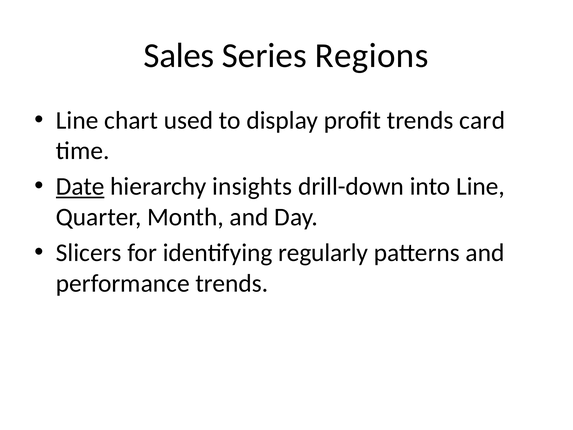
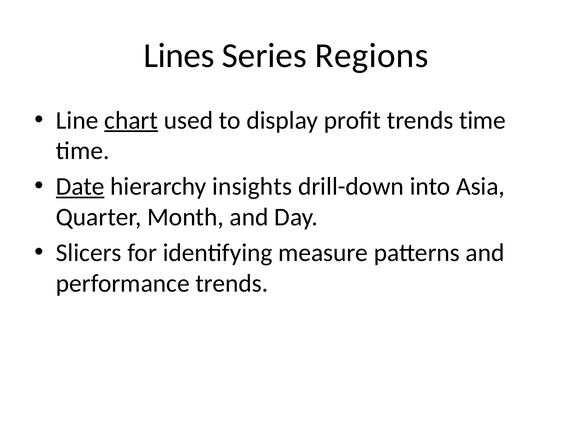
Sales: Sales -> Lines
chart underline: none -> present
trends card: card -> time
into Line: Line -> Asia
regularly: regularly -> measure
